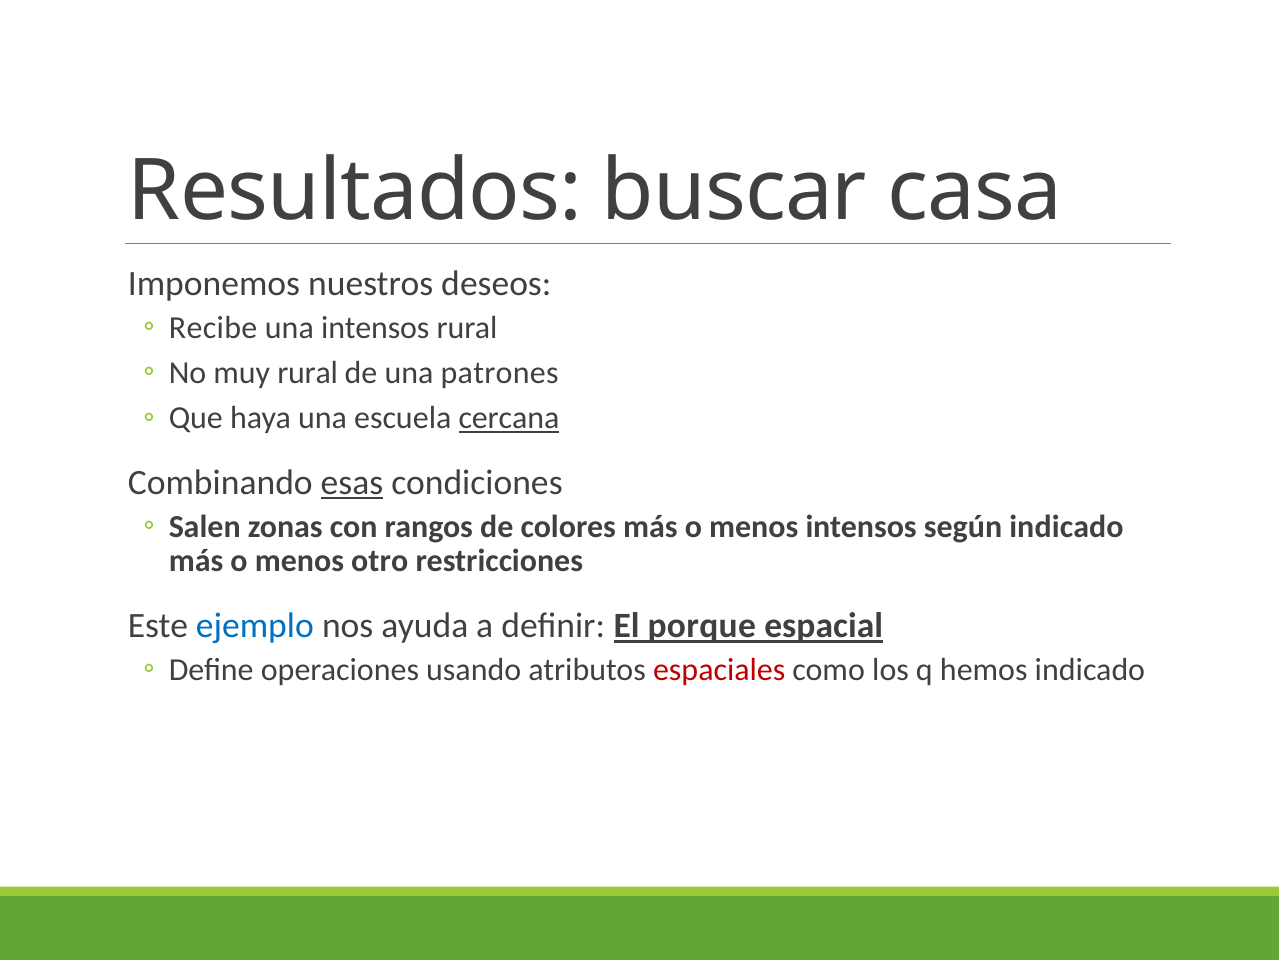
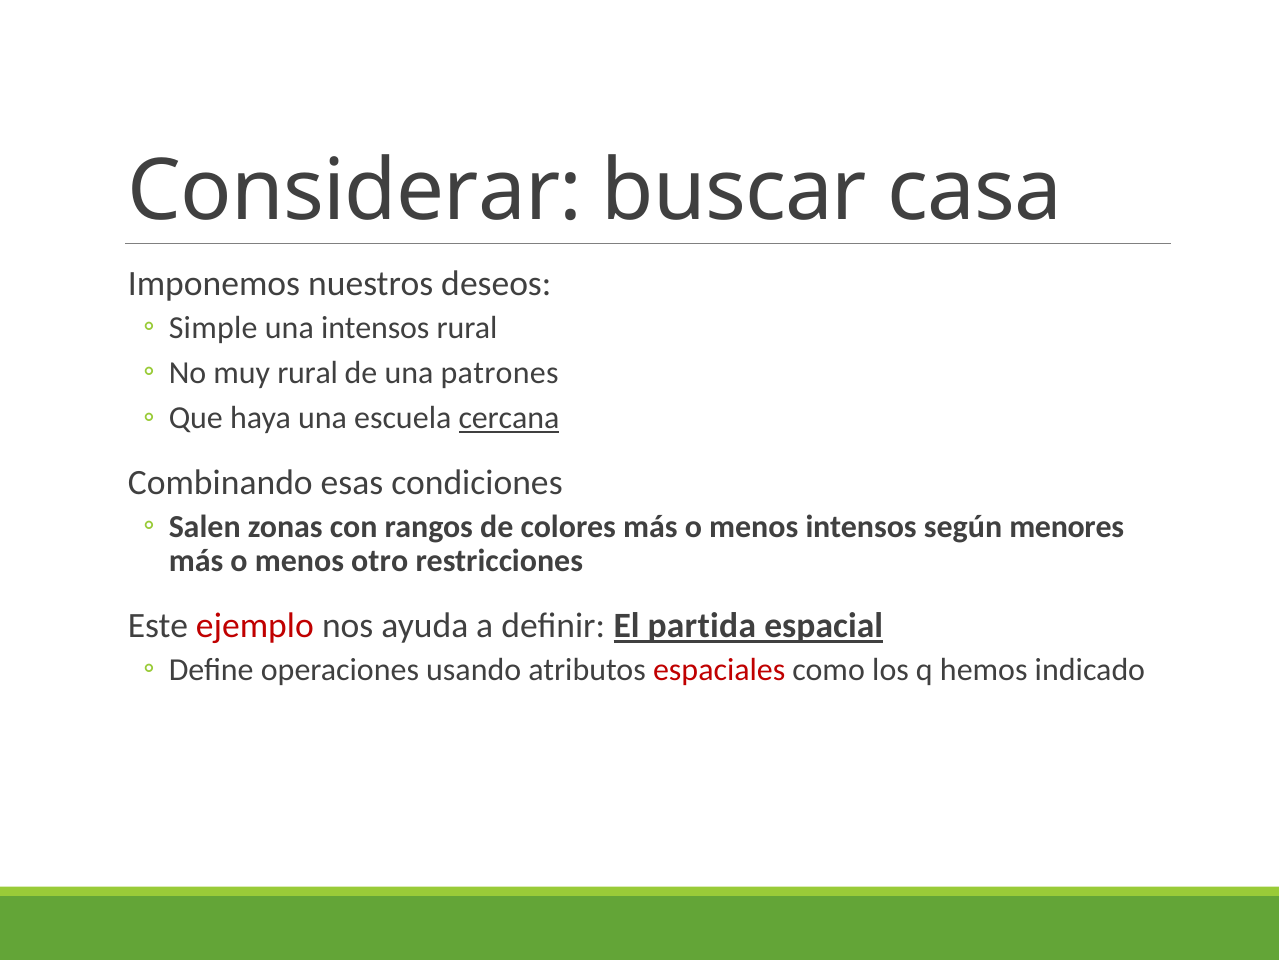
Resultados: Resultados -> Considerar
Recibe: Recibe -> Simple
esas underline: present -> none
según indicado: indicado -> menores
ejemplo colour: blue -> red
porque: porque -> partida
